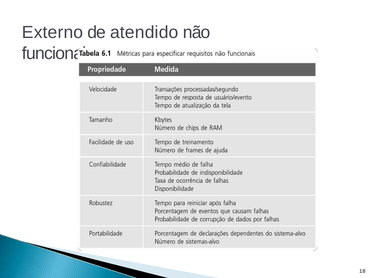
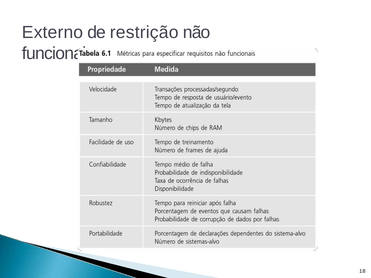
atendido: atendido -> restrição
